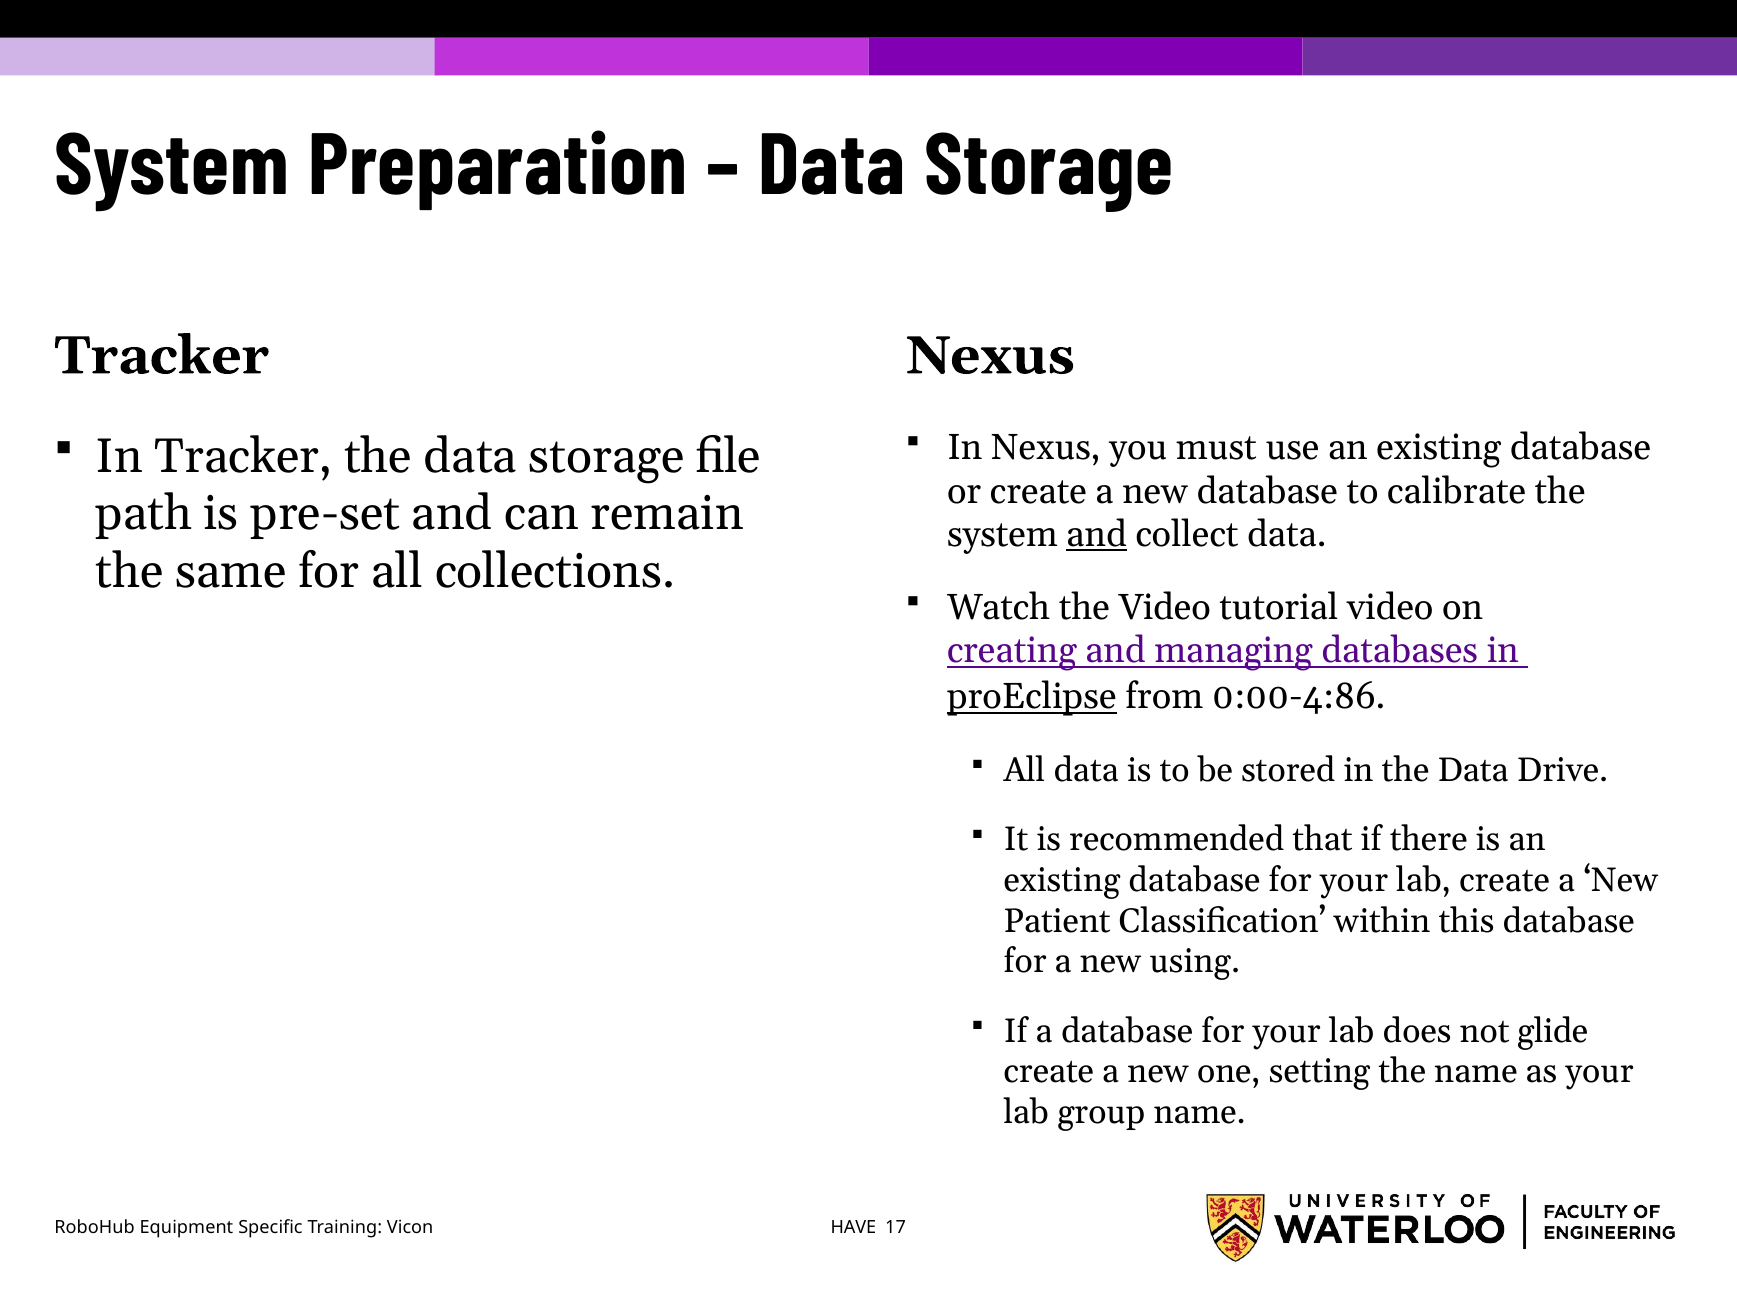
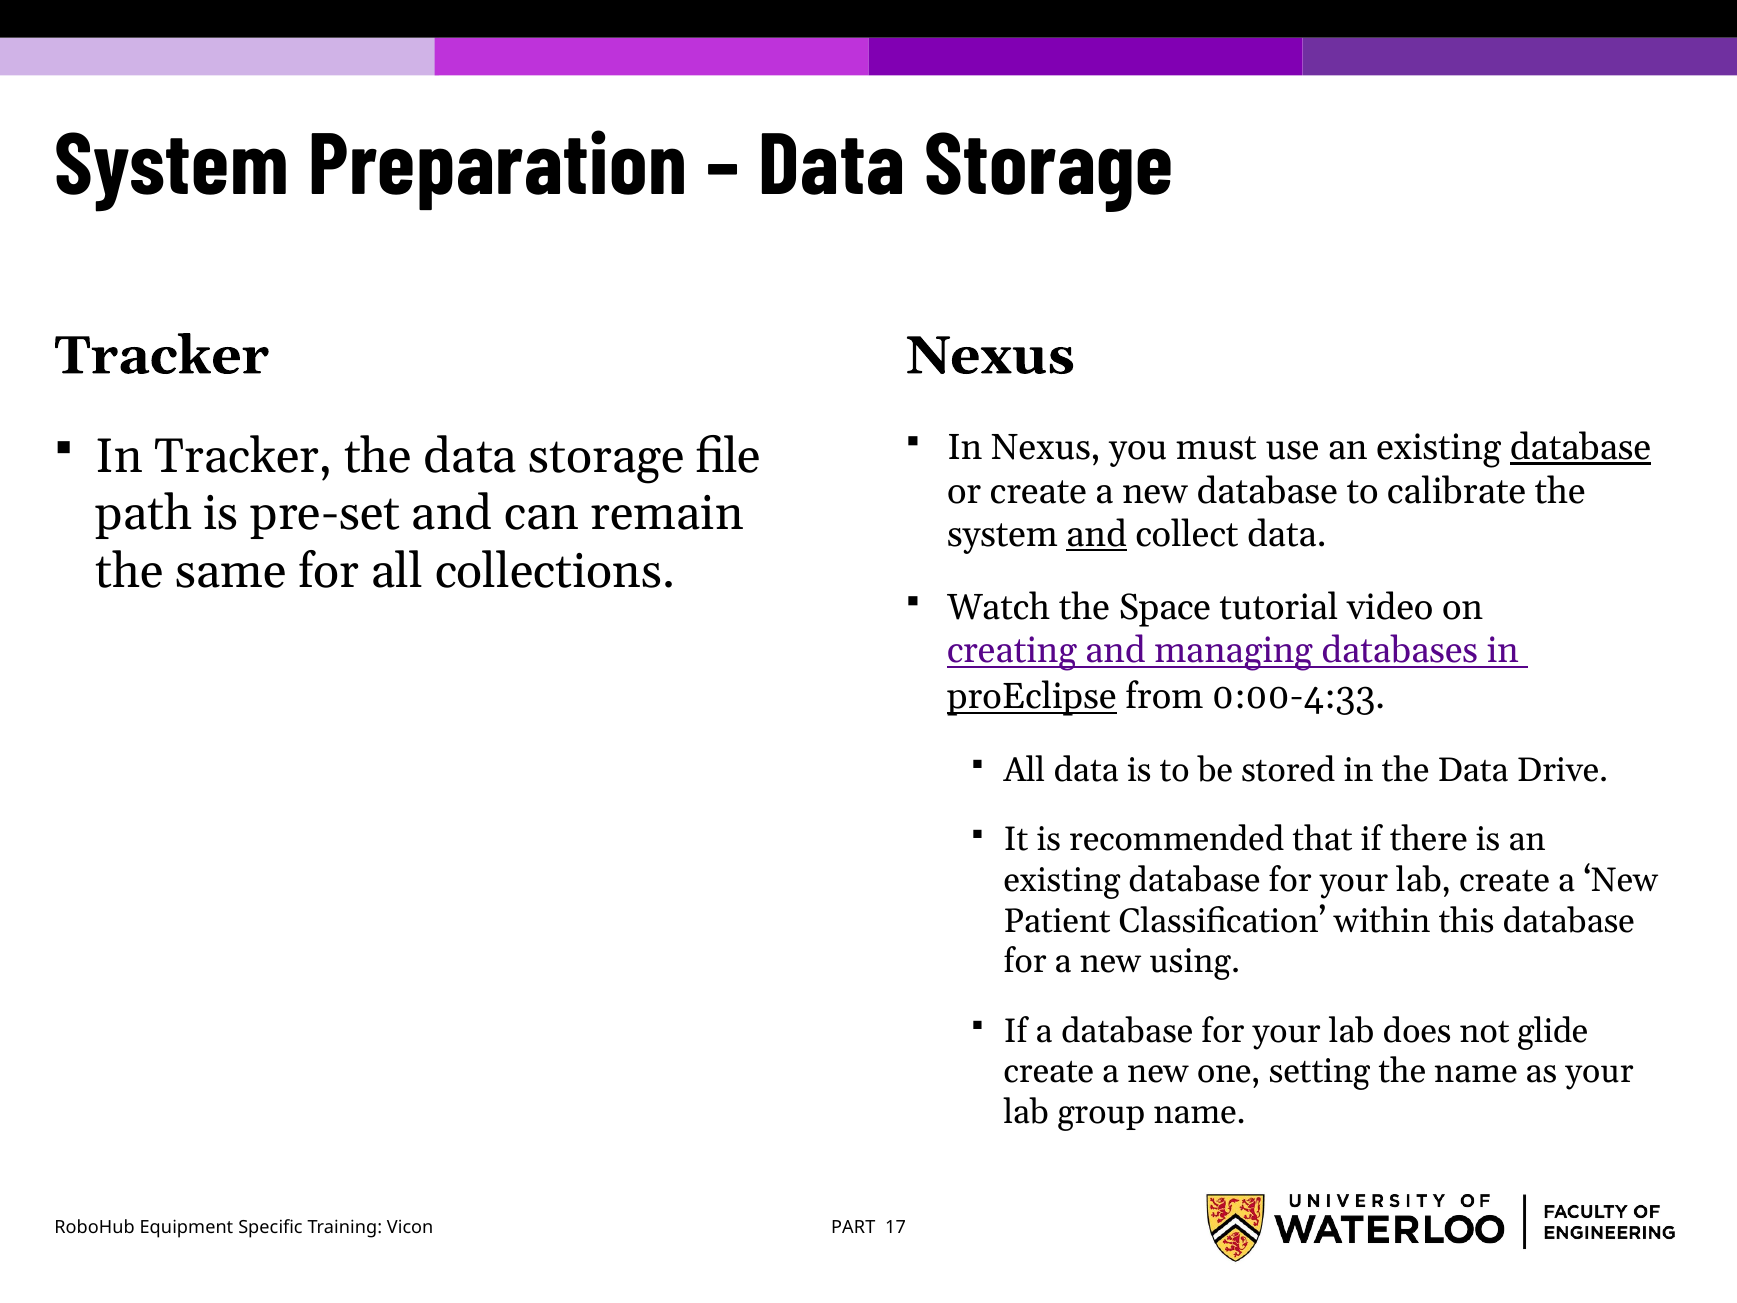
database at (1580, 448) underline: none -> present
the Video: Video -> Space
0:00-4:86: 0:00-4:86 -> 0:00-4:33
HAVE: HAVE -> PART
